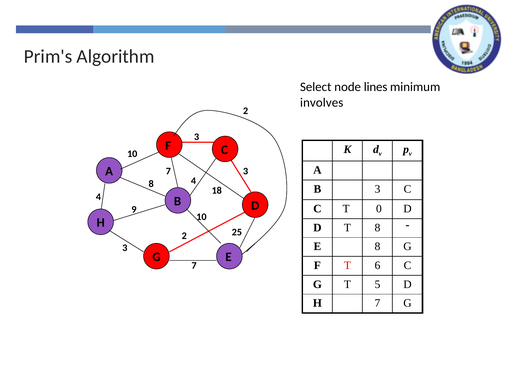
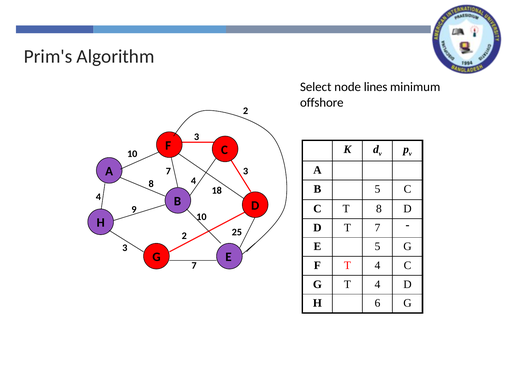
involves: involves -> offshore
B 3: 3 -> 5
T 0: 0 -> 8
T 8: 8 -> 7
E 8: 8 -> 5
F T 6: 6 -> 4
G T 5: 5 -> 4
H 7: 7 -> 6
